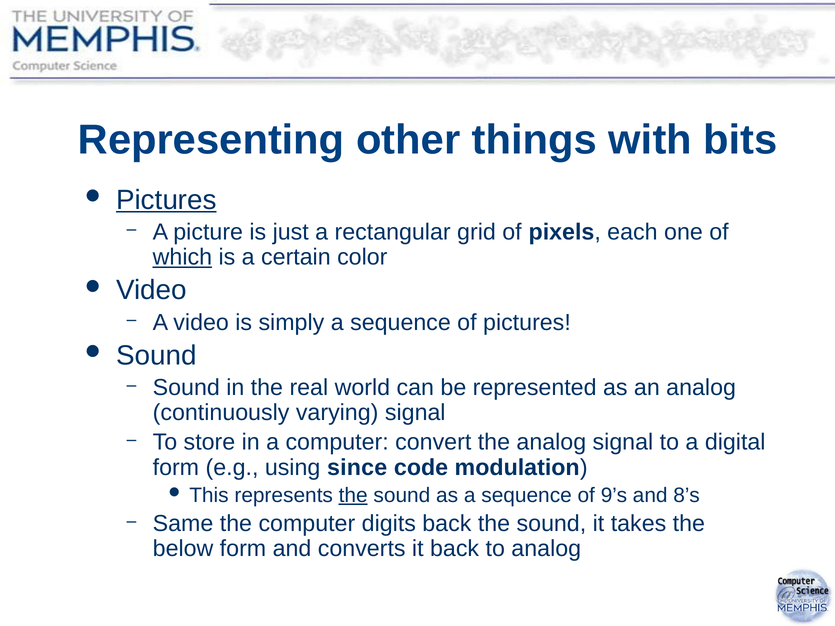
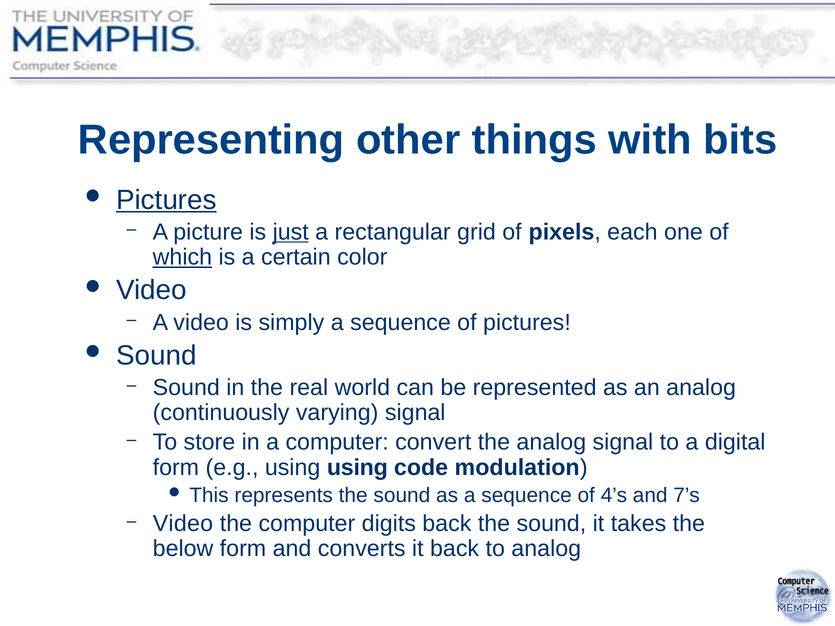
just underline: none -> present
using since: since -> using
the at (353, 496) underline: present -> none
9’s: 9’s -> 4’s
8’s: 8’s -> 7’s
Same at (183, 524): Same -> Video
